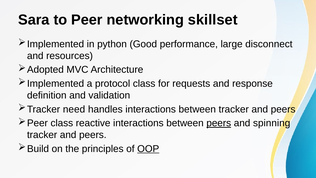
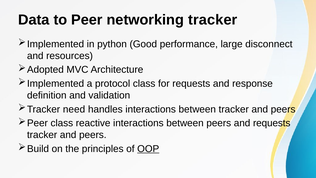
Sara: Sara -> Data
networking skillset: skillset -> tracker
peers at (219, 123) underline: present -> none
and spinning: spinning -> requests
